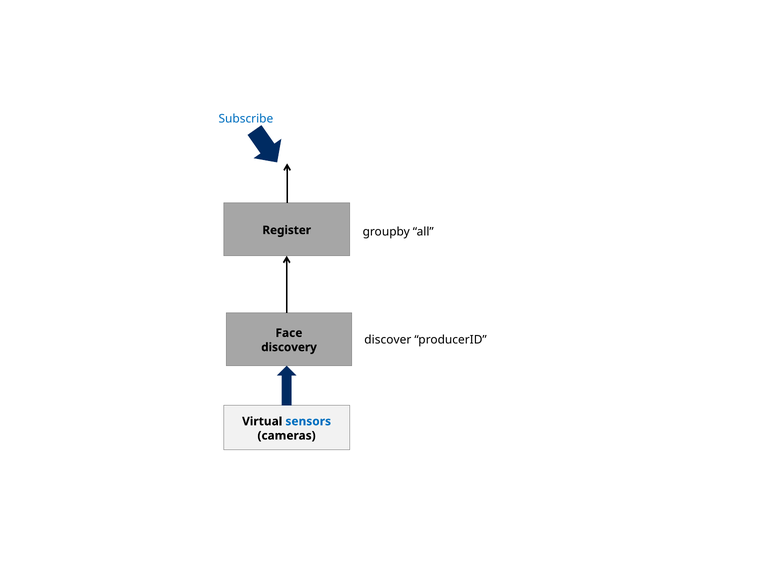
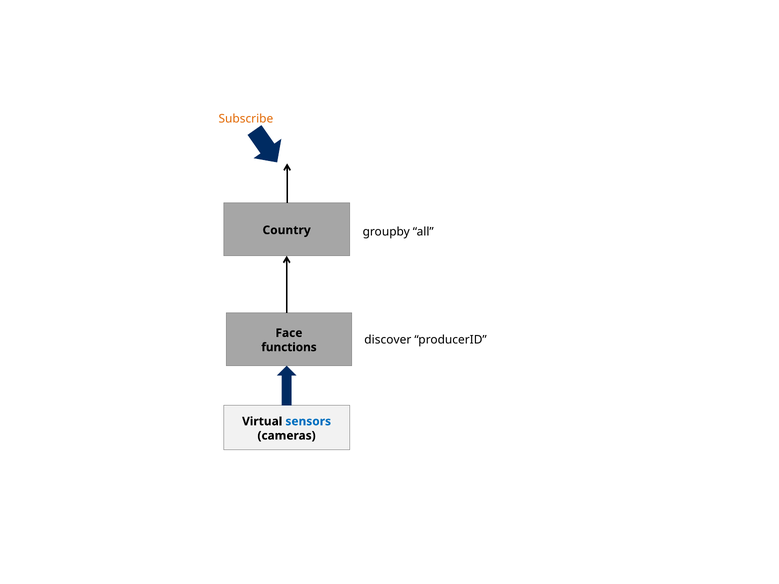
Subscribe colour: blue -> orange
Register: Register -> Country
discovery: discovery -> functions
